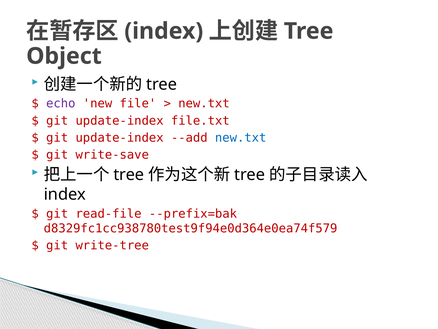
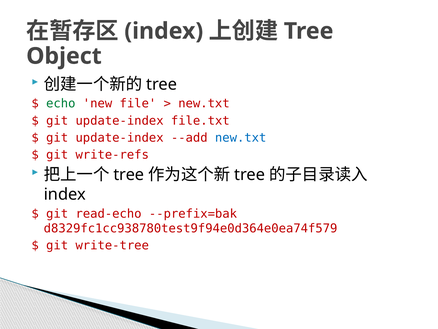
echo colour: purple -> green
write-save: write-save -> write-refs
read-file: read-file -> read-echo
